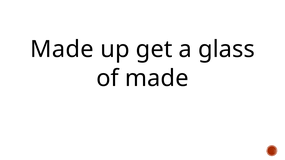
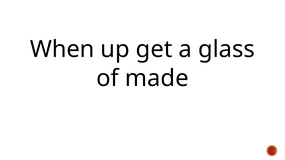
Made at (62, 49): Made -> When
